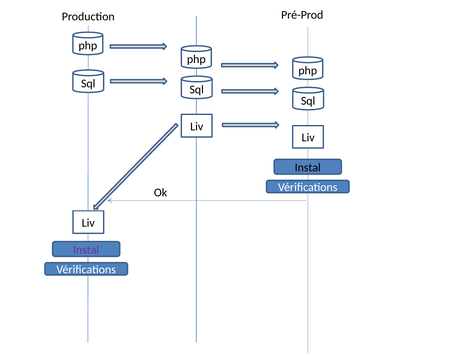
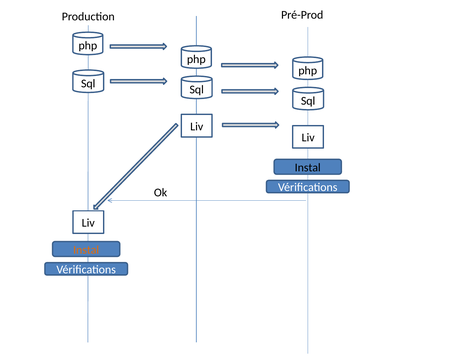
Instal at (86, 250) colour: purple -> orange
